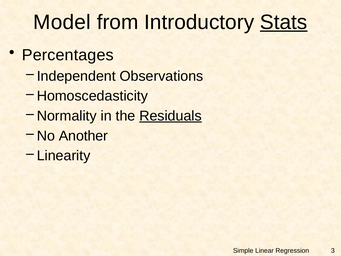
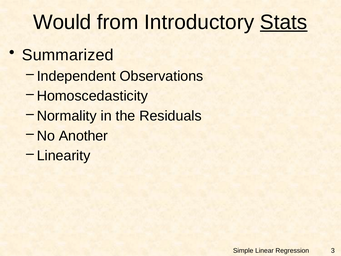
Model: Model -> Would
Percentages: Percentages -> Summarized
Residuals underline: present -> none
